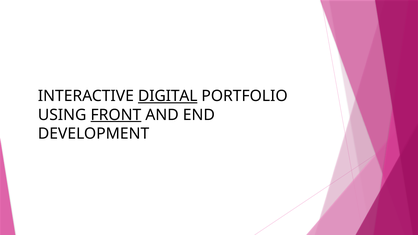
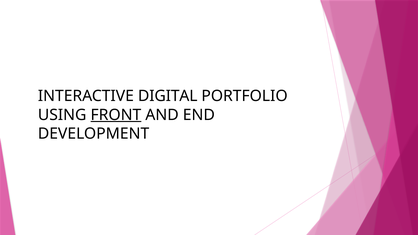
DIGITAL underline: present -> none
